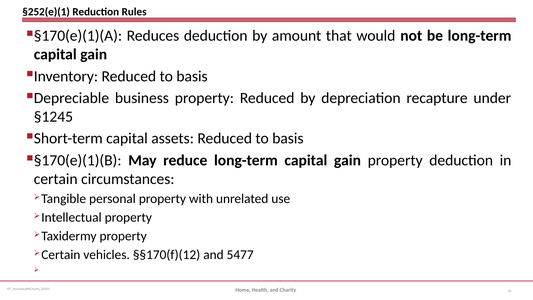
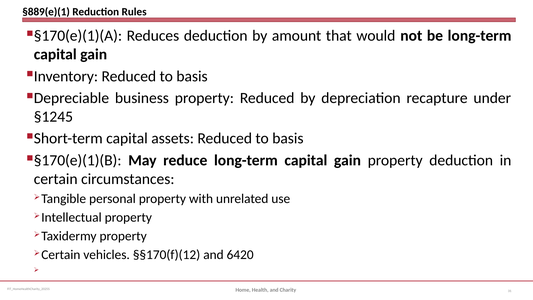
§252(e)(1: §252(e)(1 -> §889(e)(1
5477: 5477 -> 6420
